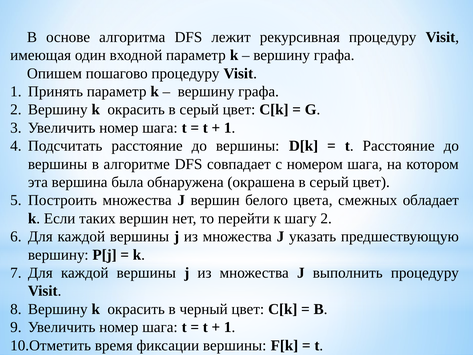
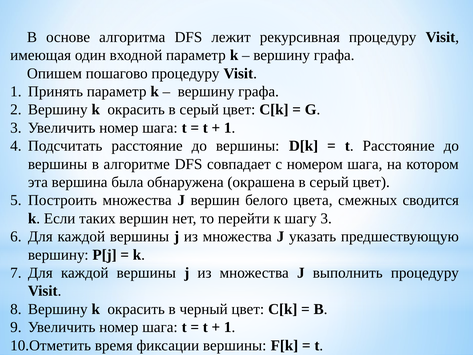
обладает: обладает -> сводится
шагу 2: 2 -> 3
